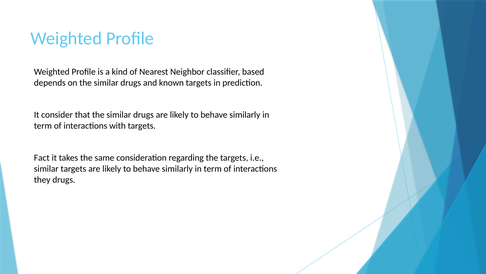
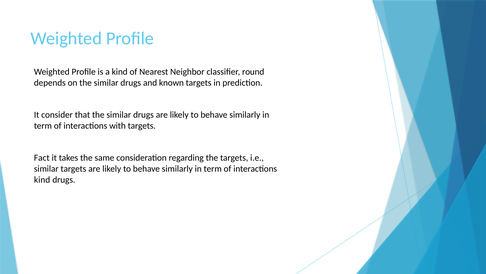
based: based -> round
they at (42, 180): they -> kind
